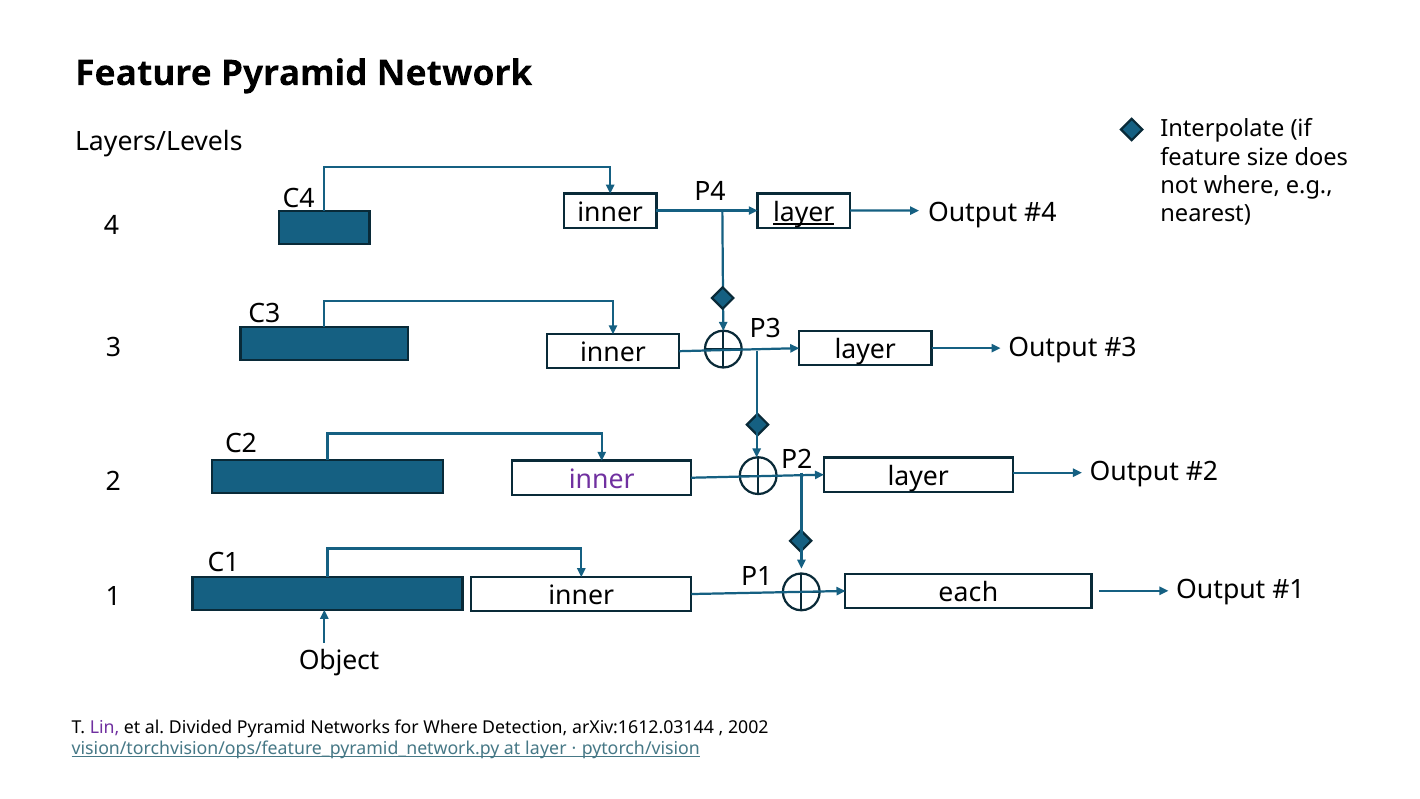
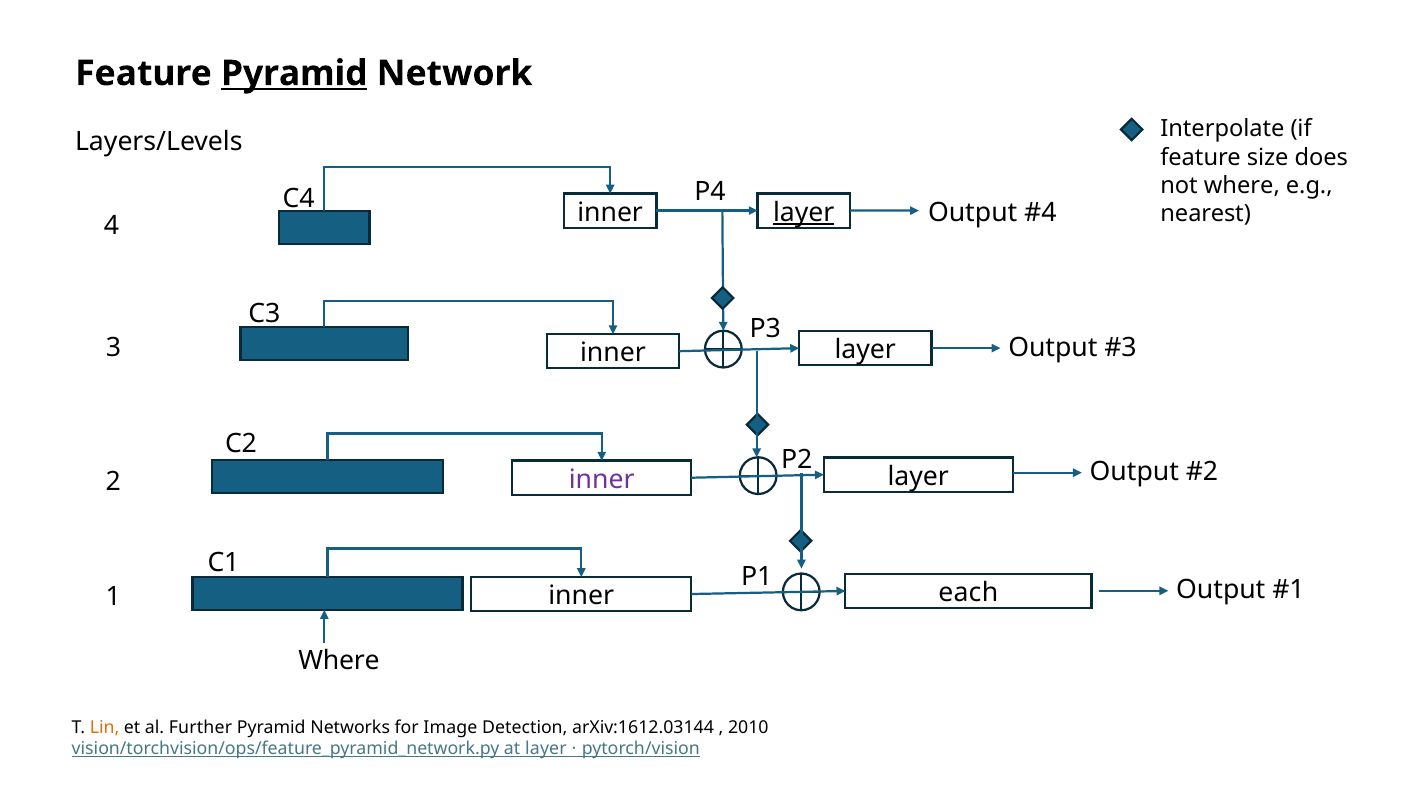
Pyramid at (294, 73) underline: none -> present
Object at (339, 660): Object -> Where
Lin colour: purple -> orange
Divided: Divided -> Further
for Where: Where -> Image
2002: 2002 -> 2010
